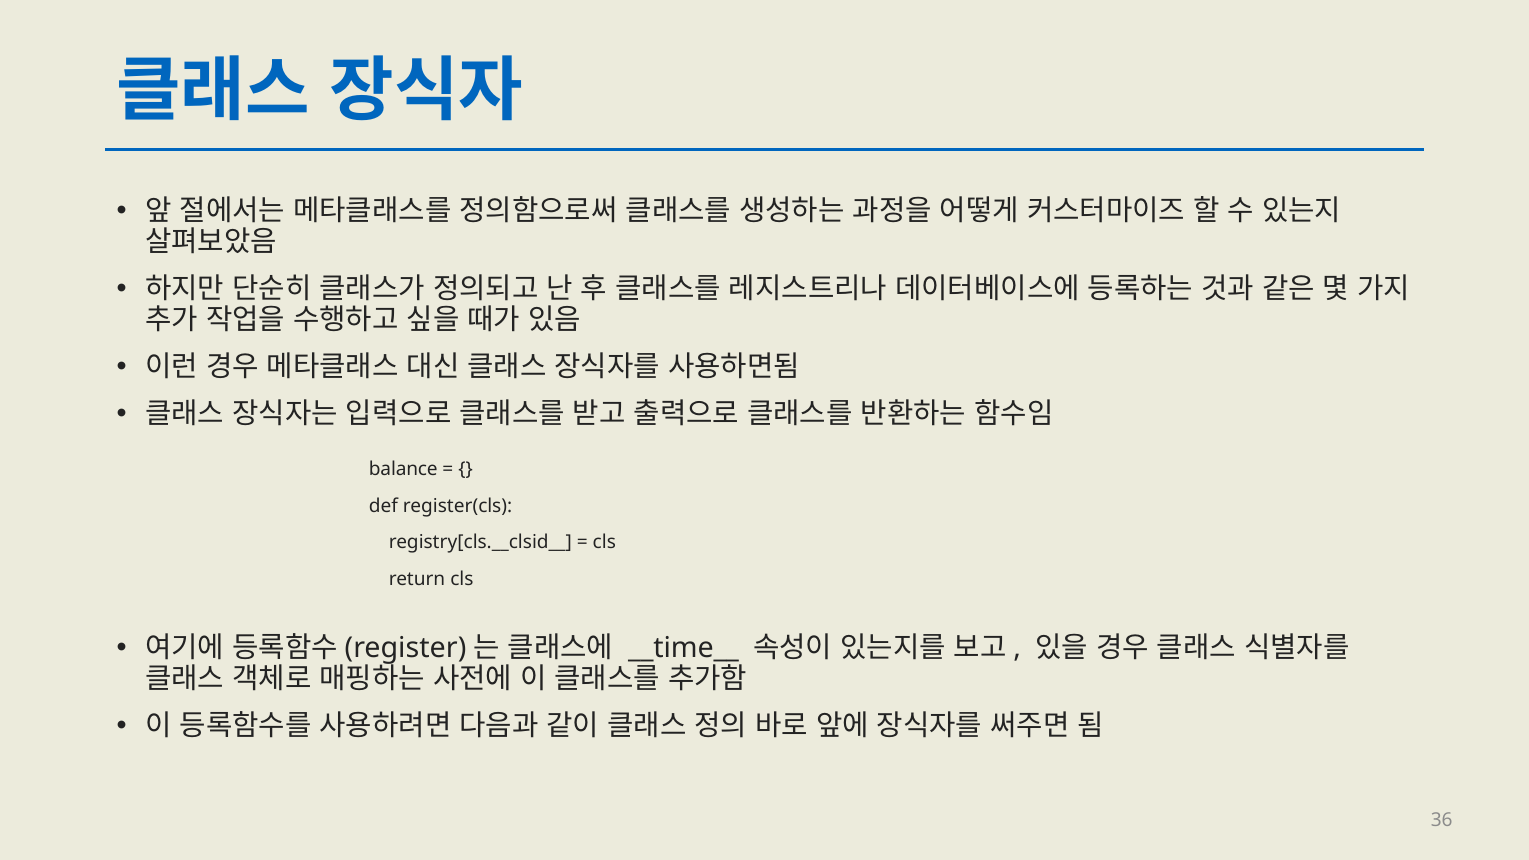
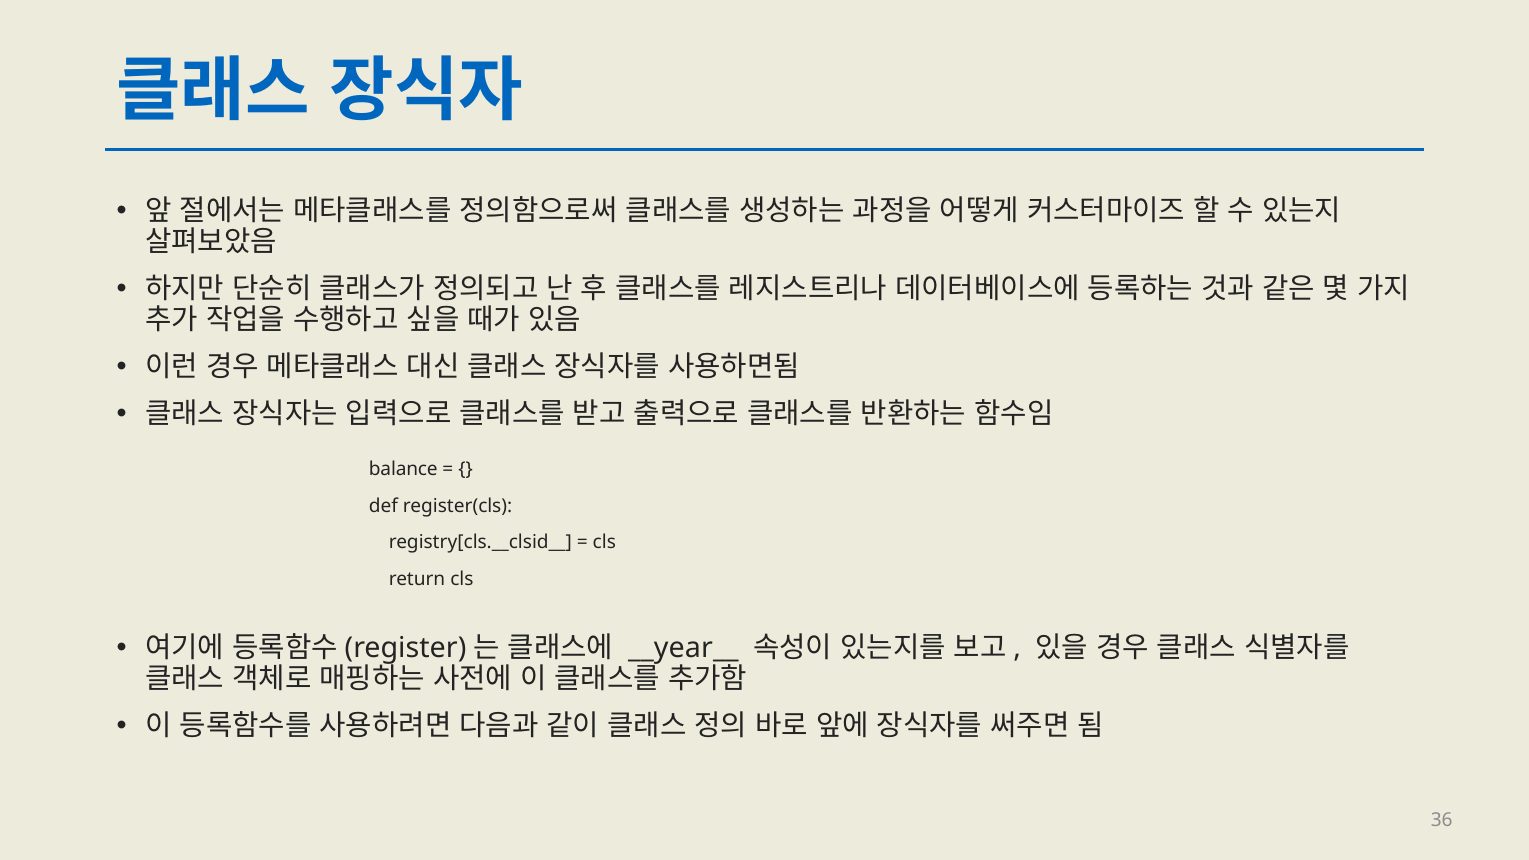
__time__: __time__ -> __year__
